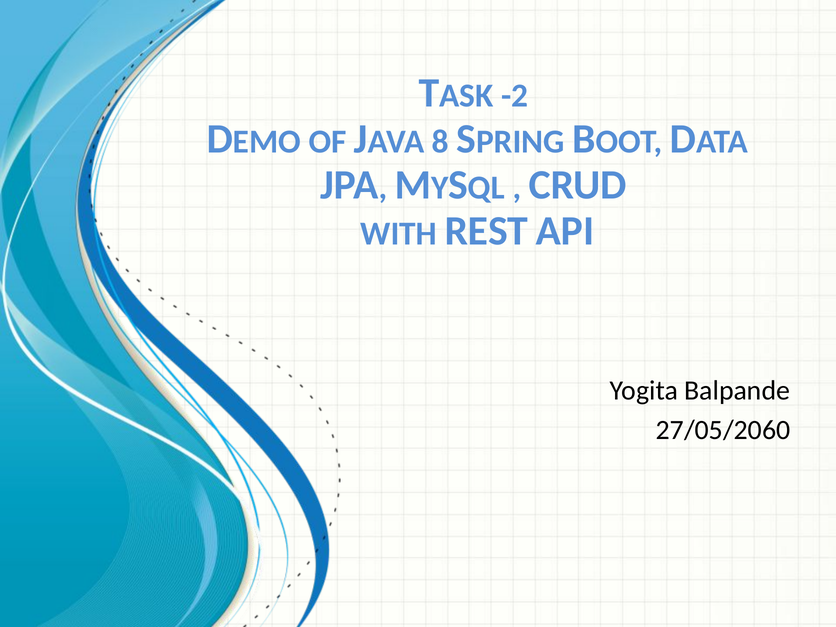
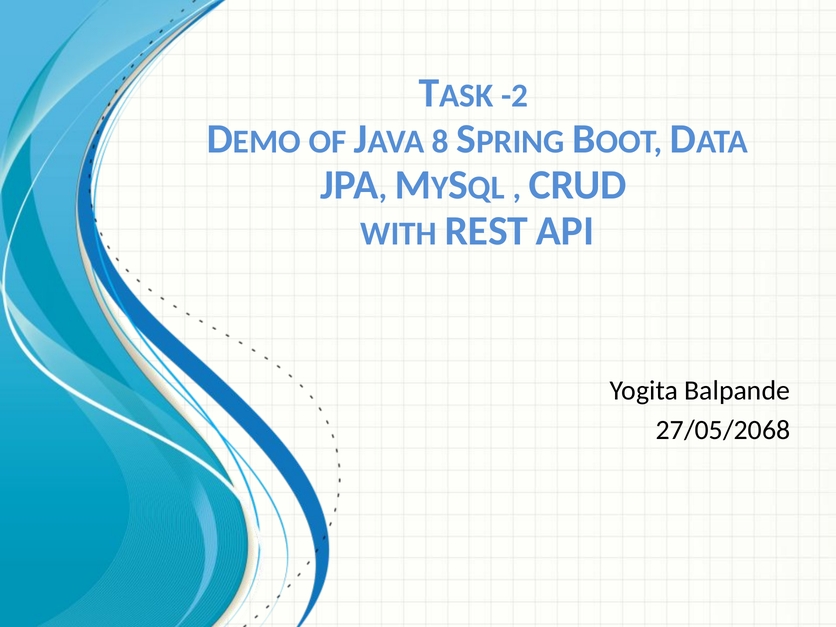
27/05/2060: 27/05/2060 -> 27/05/2068
